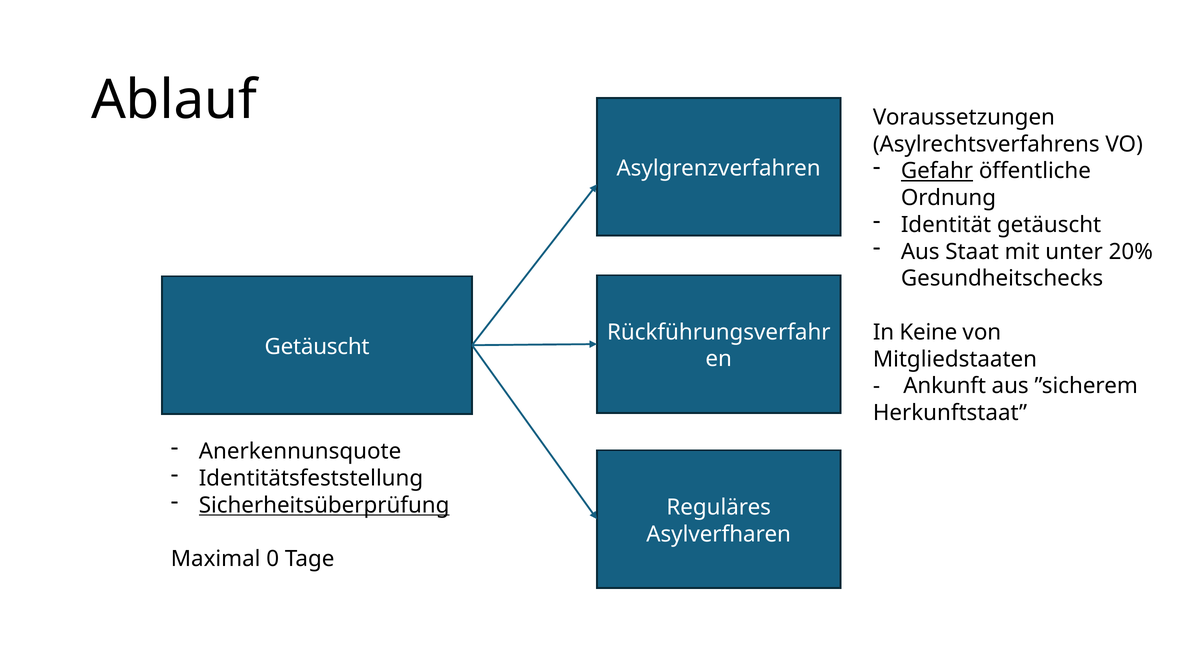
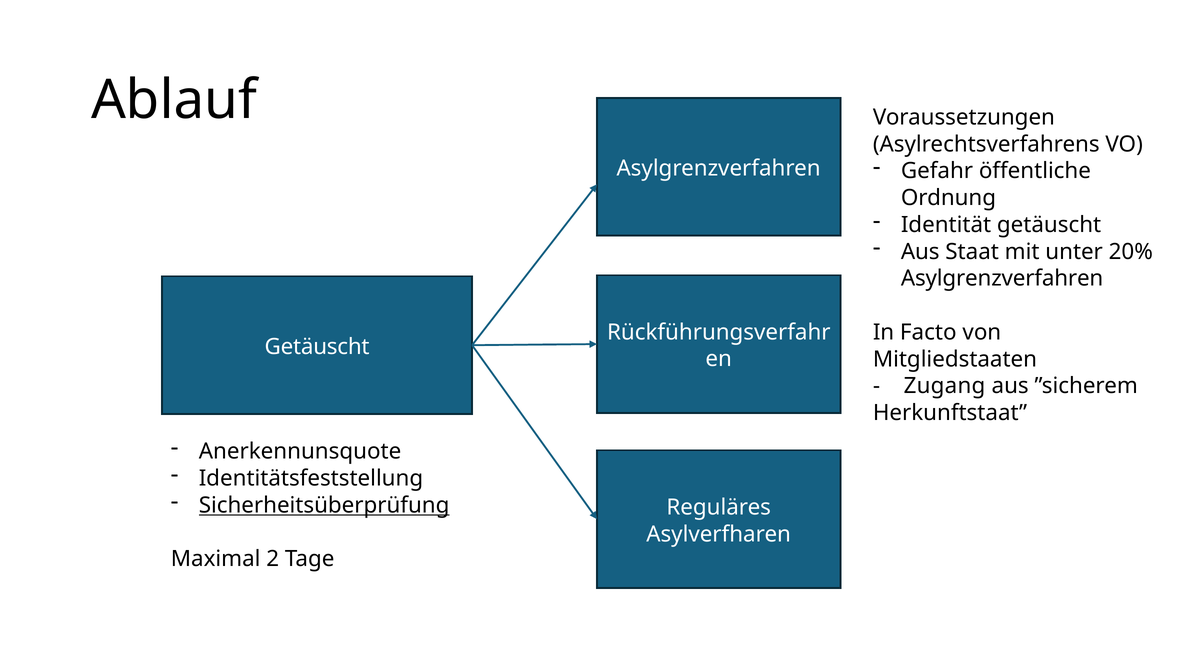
Gefahr underline: present -> none
Gesundheitschecks at (1002, 278): Gesundheitschecks -> Asylgrenzverfahren
Keine: Keine -> Facto
Ankunft: Ankunft -> Zugang
0: 0 -> 2
